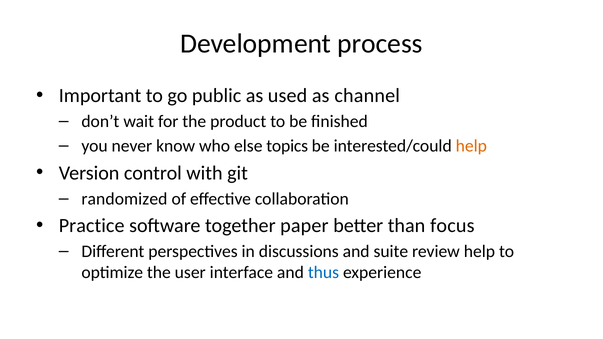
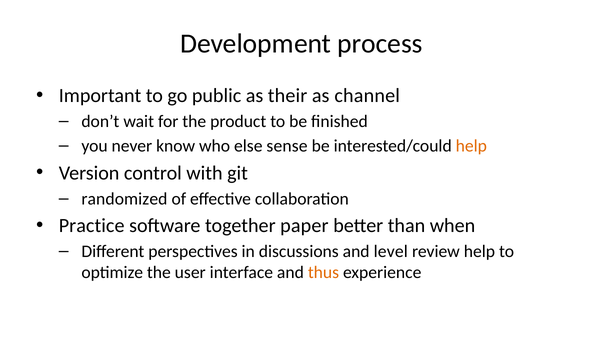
used: used -> their
topics: topics -> sense
focus: focus -> when
suite: suite -> level
thus colour: blue -> orange
